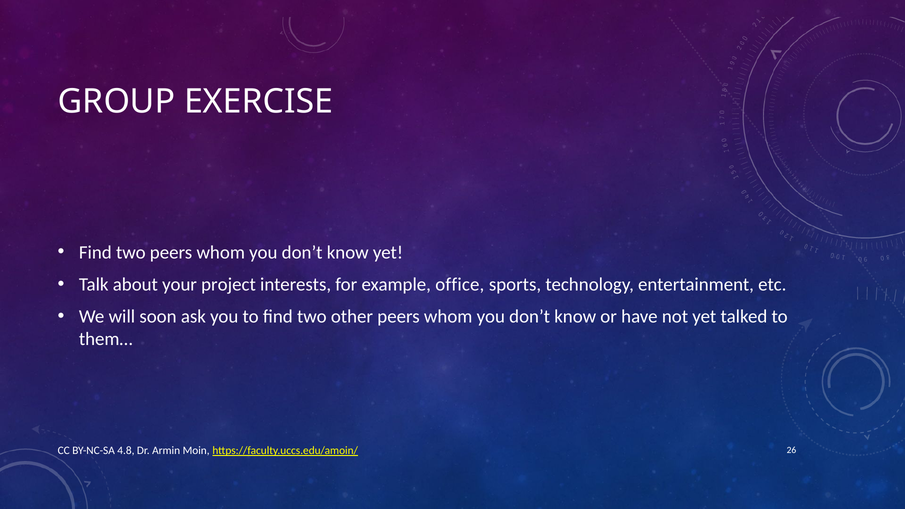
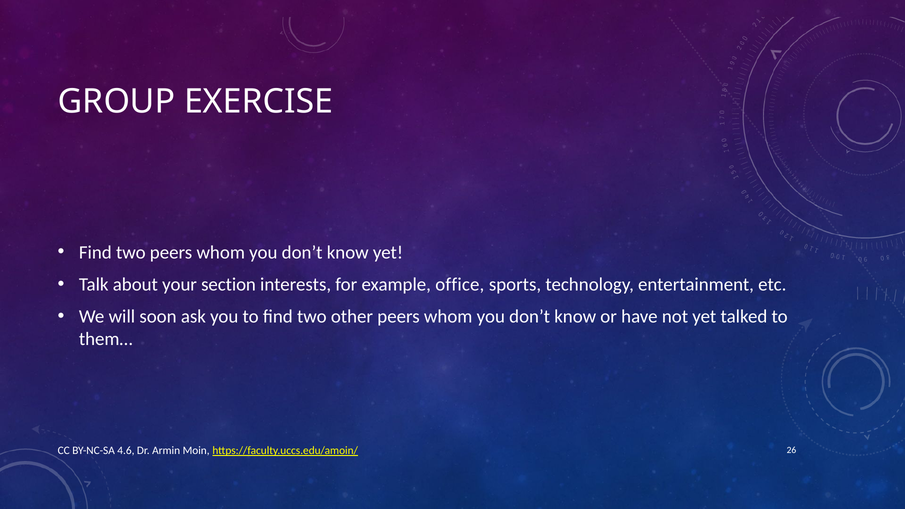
project: project -> section
4.8: 4.8 -> 4.6
